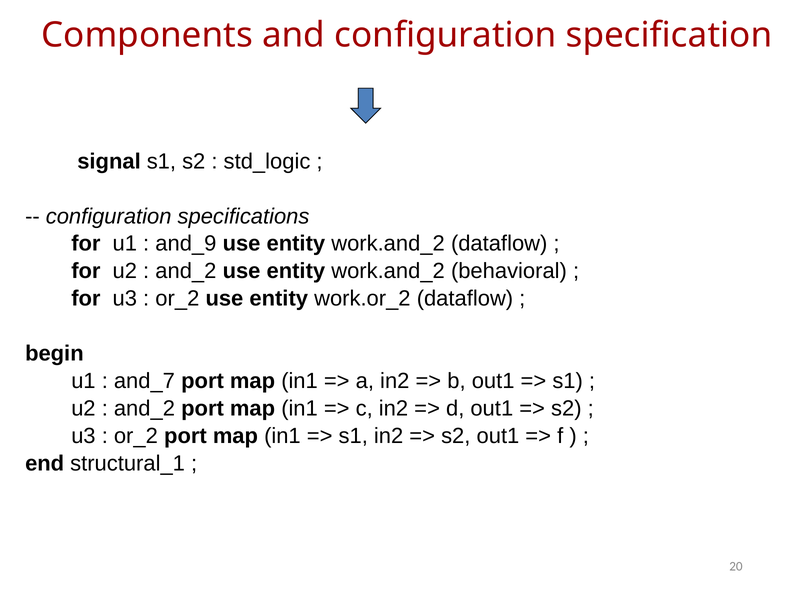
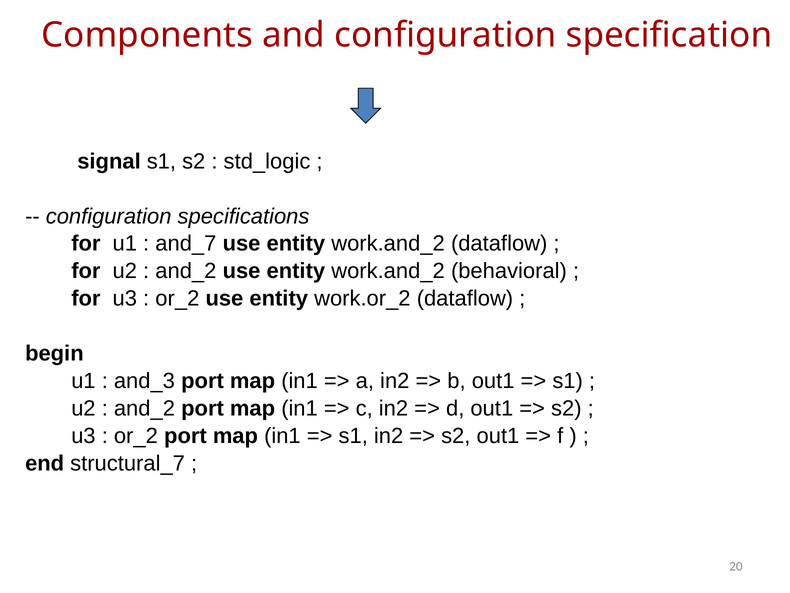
and_9: and_9 -> and_7
and_7: and_7 -> and_3
structural_1: structural_1 -> structural_7
